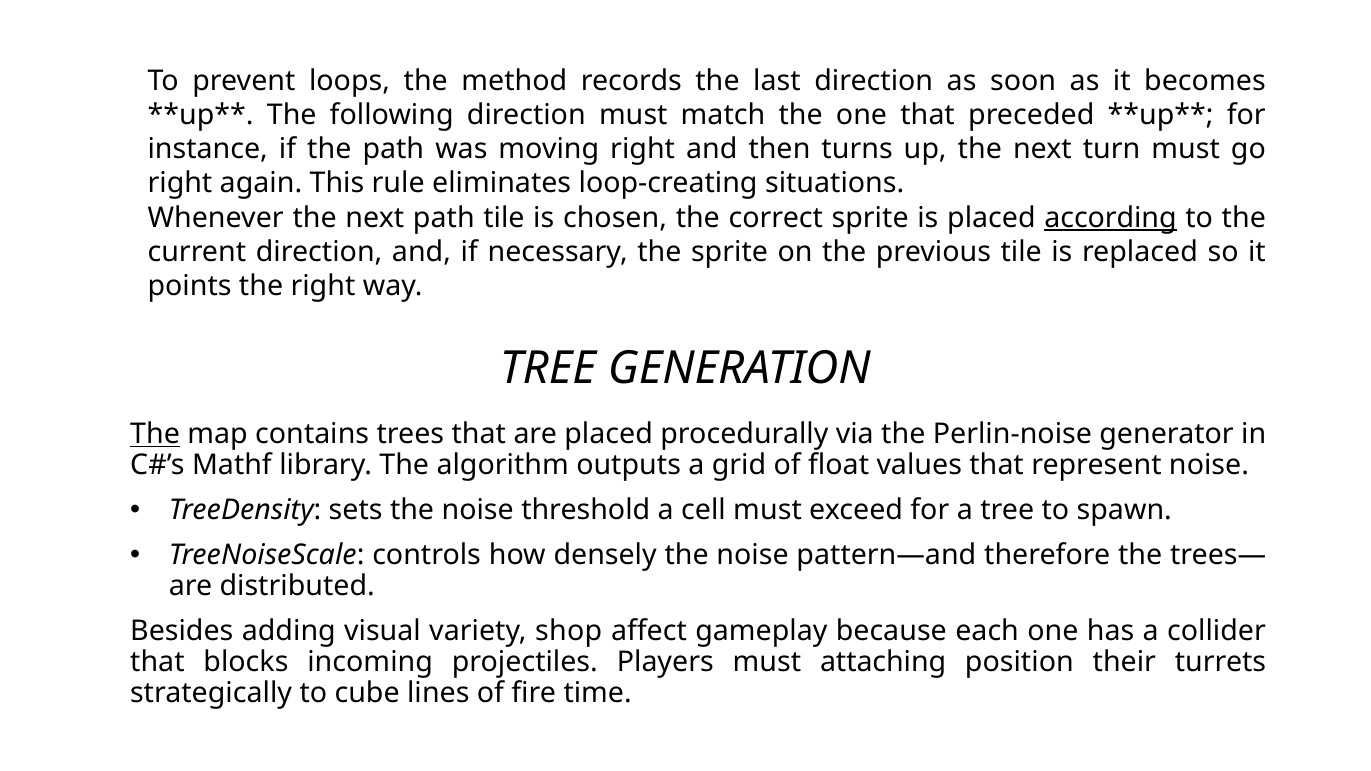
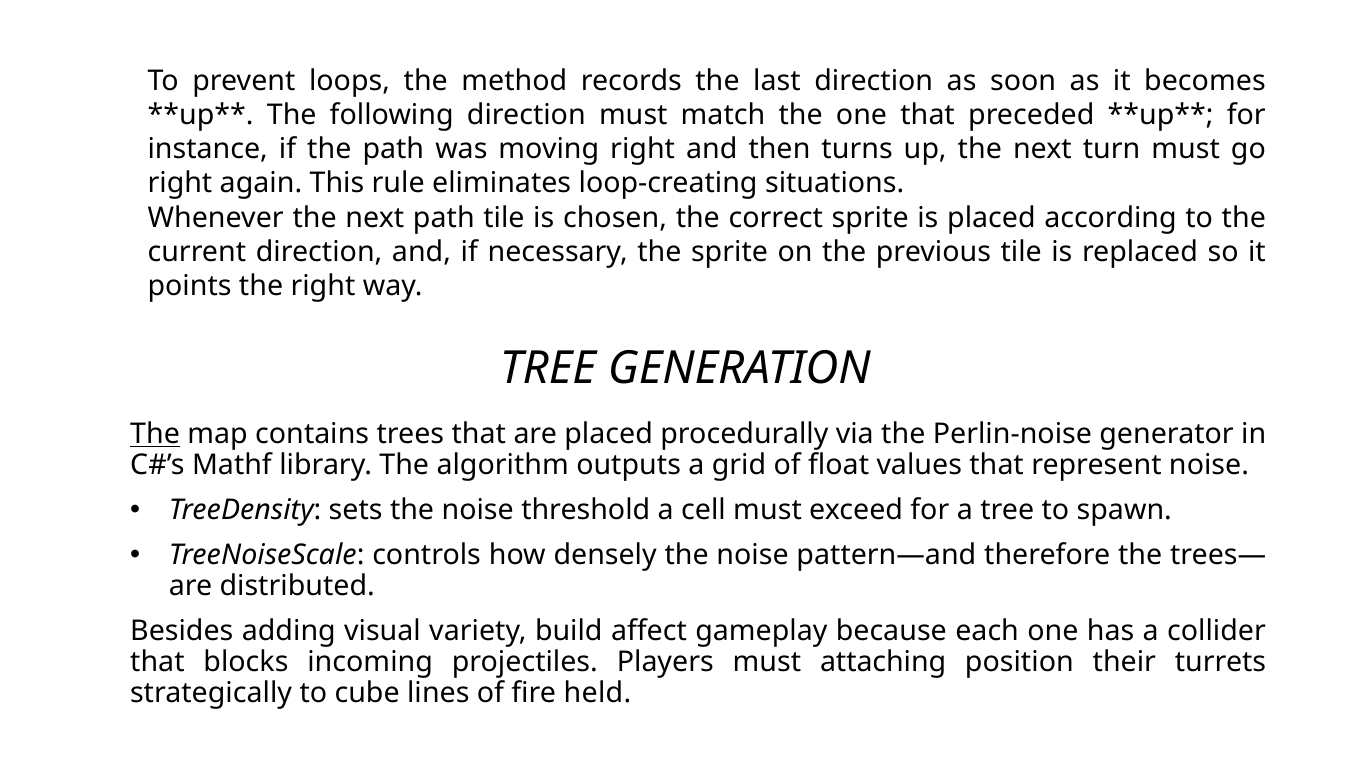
according underline: present -> none
shop: shop -> build
time: time -> held
